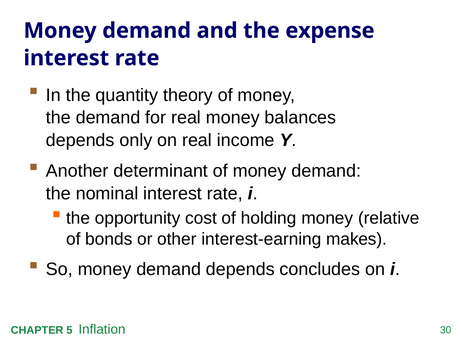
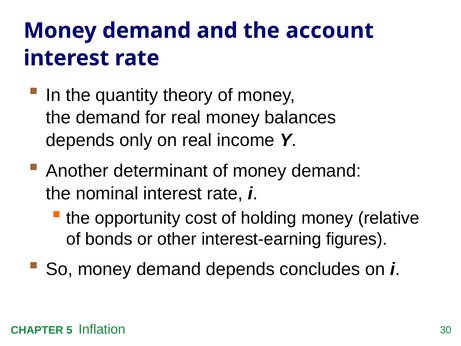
expense: expense -> account
makes: makes -> figures
